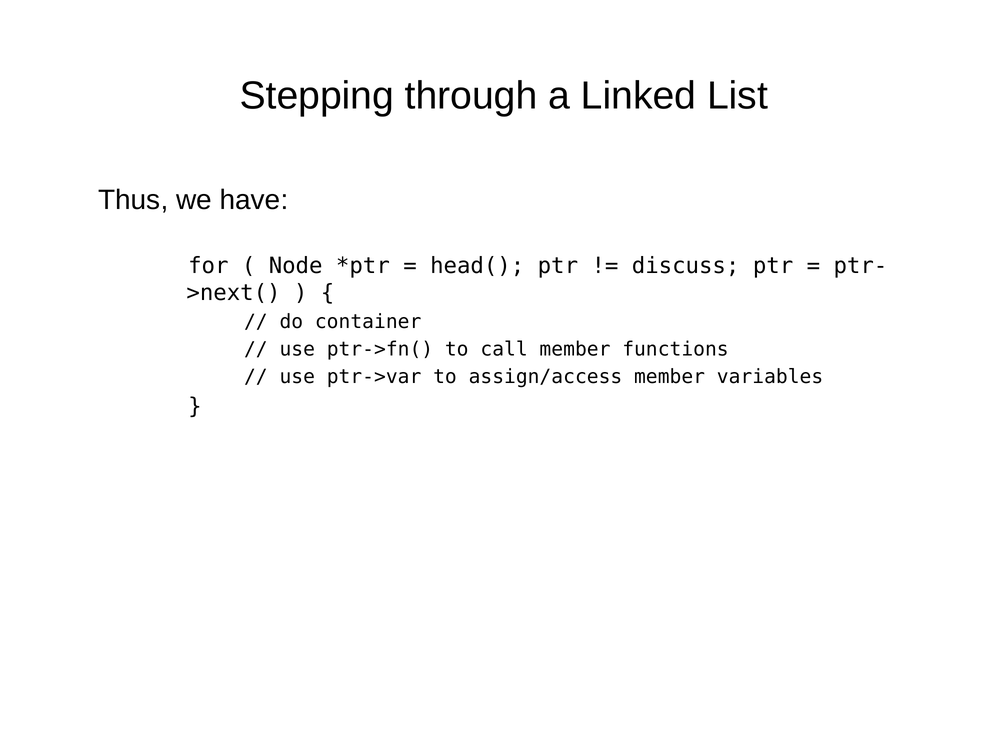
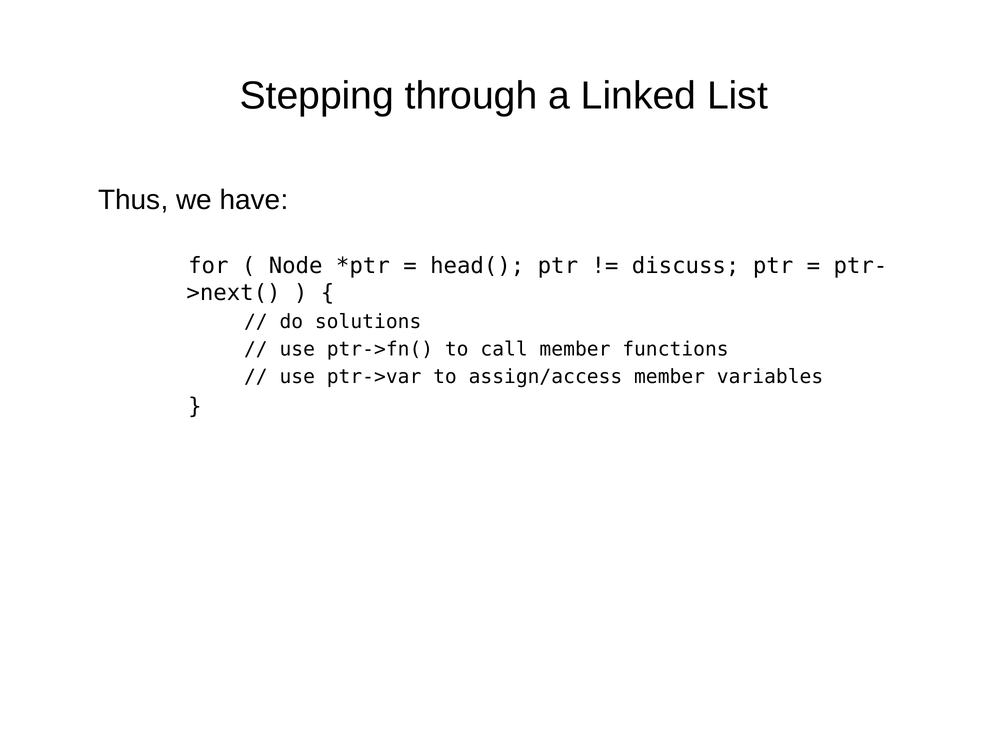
container: container -> solutions
